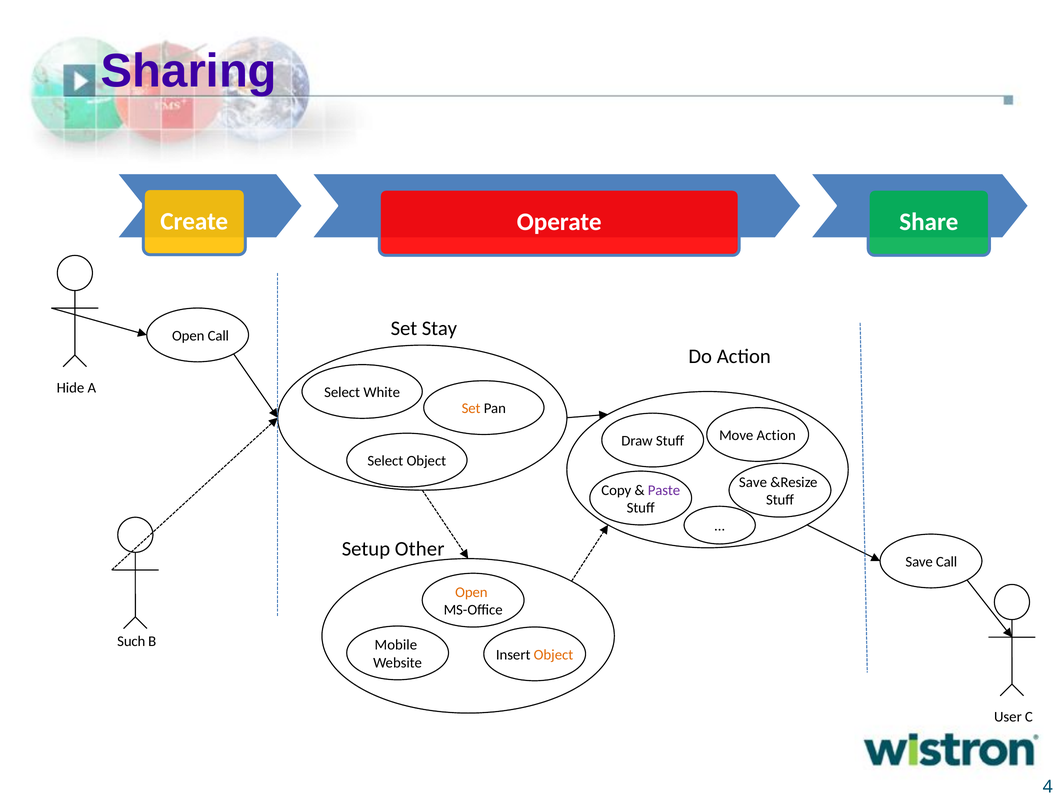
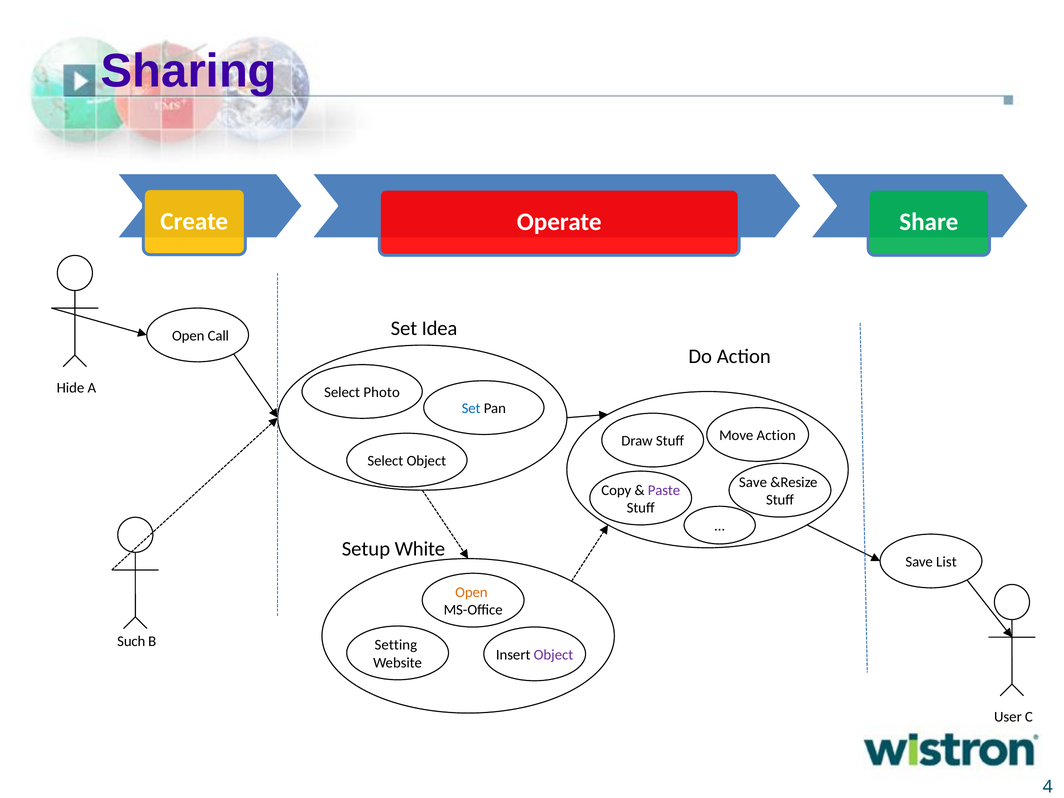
Stay: Stay -> Idea
White: White -> Photo
Set at (471, 409) colour: orange -> blue
Other: Other -> White
Save Call: Call -> List
Mobile: Mobile -> Setting
Object at (553, 655) colour: orange -> purple
